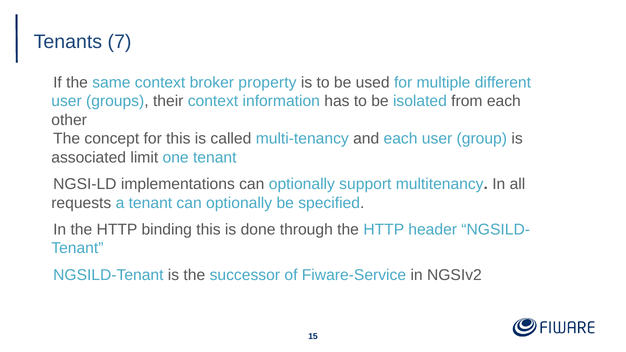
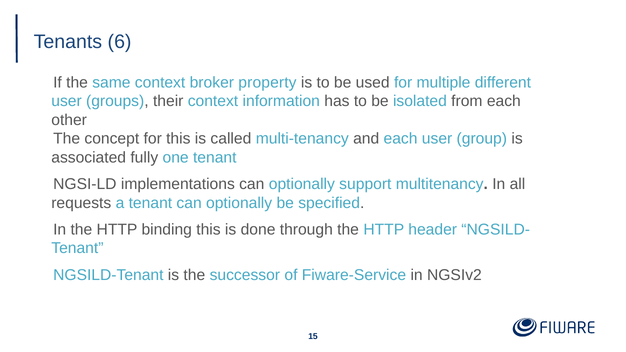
7: 7 -> 6
limit: limit -> fully
